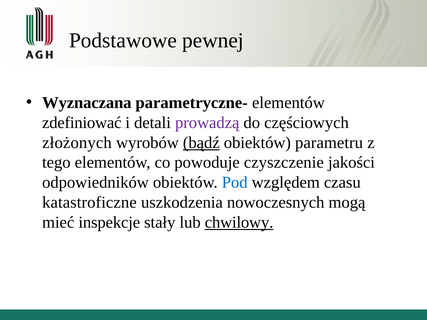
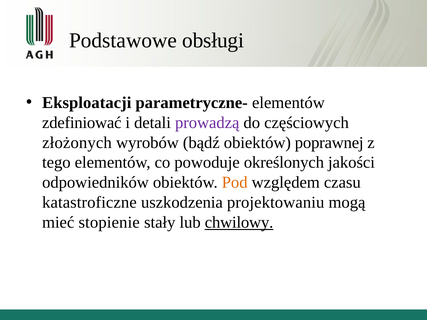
pewnej: pewnej -> obsługi
Wyznaczana: Wyznaczana -> Eksploatacji
bądź underline: present -> none
parametru: parametru -> poprawnej
czyszczenie: czyszczenie -> określonych
Pod colour: blue -> orange
nowoczesnych: nowoczesnych -> projektowaniu
inspekcje: inspekcje -> stopienie
